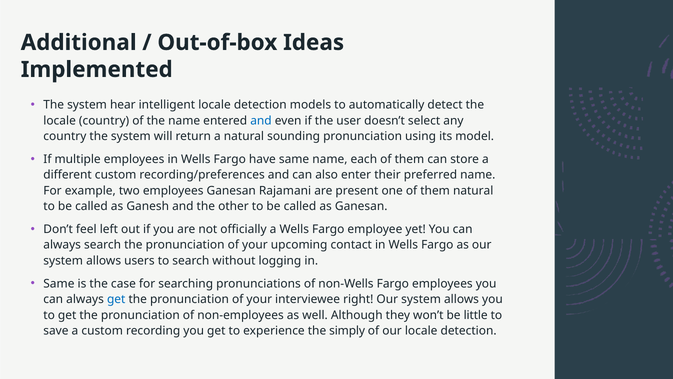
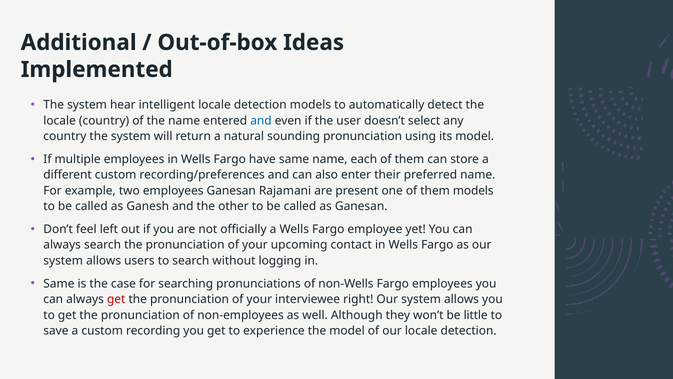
them natural: natural -> models
get at (116, 299) colour: blue -> red
the simply: simply -> model
